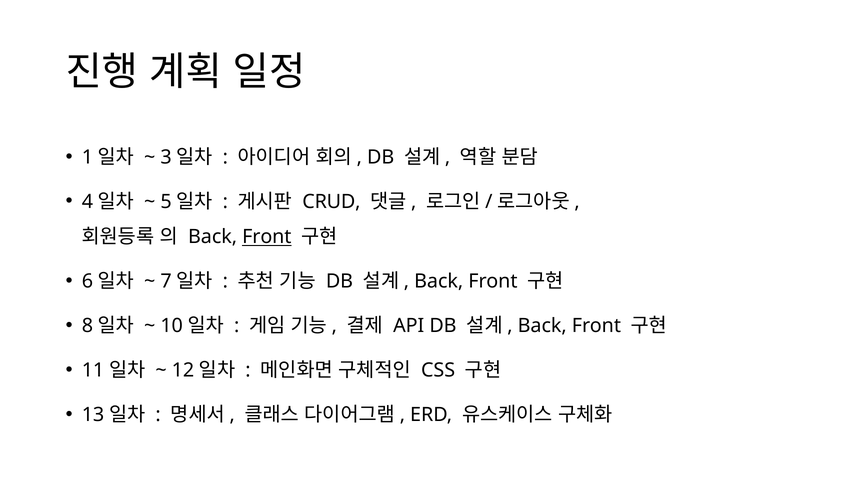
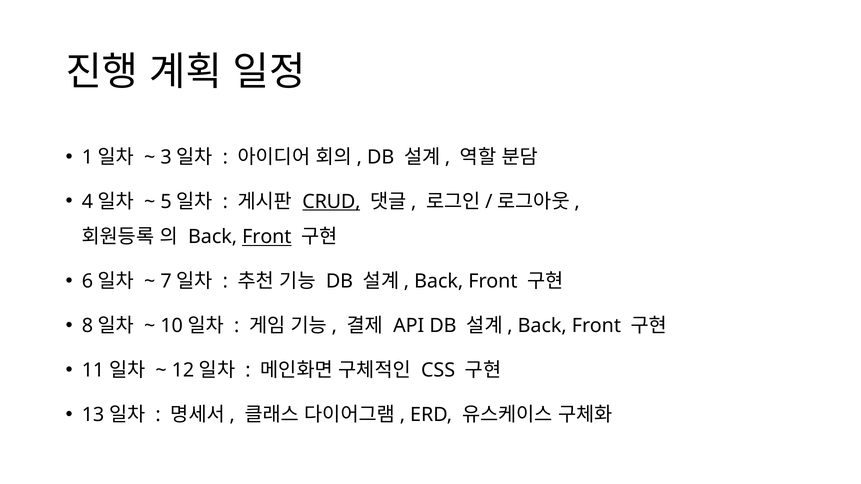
CRUD underline: none -> present
